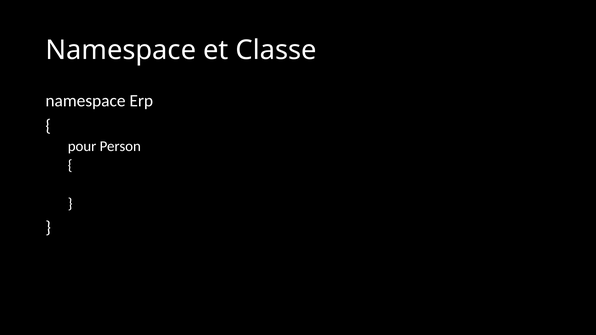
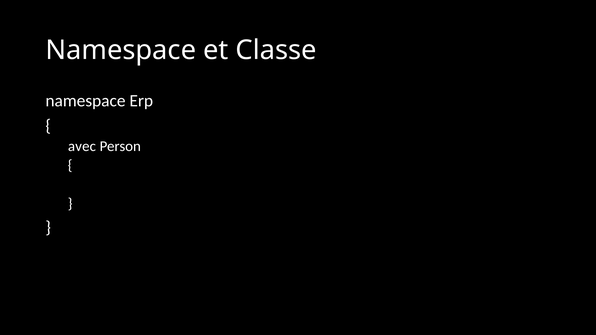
pour: pour -> avec
